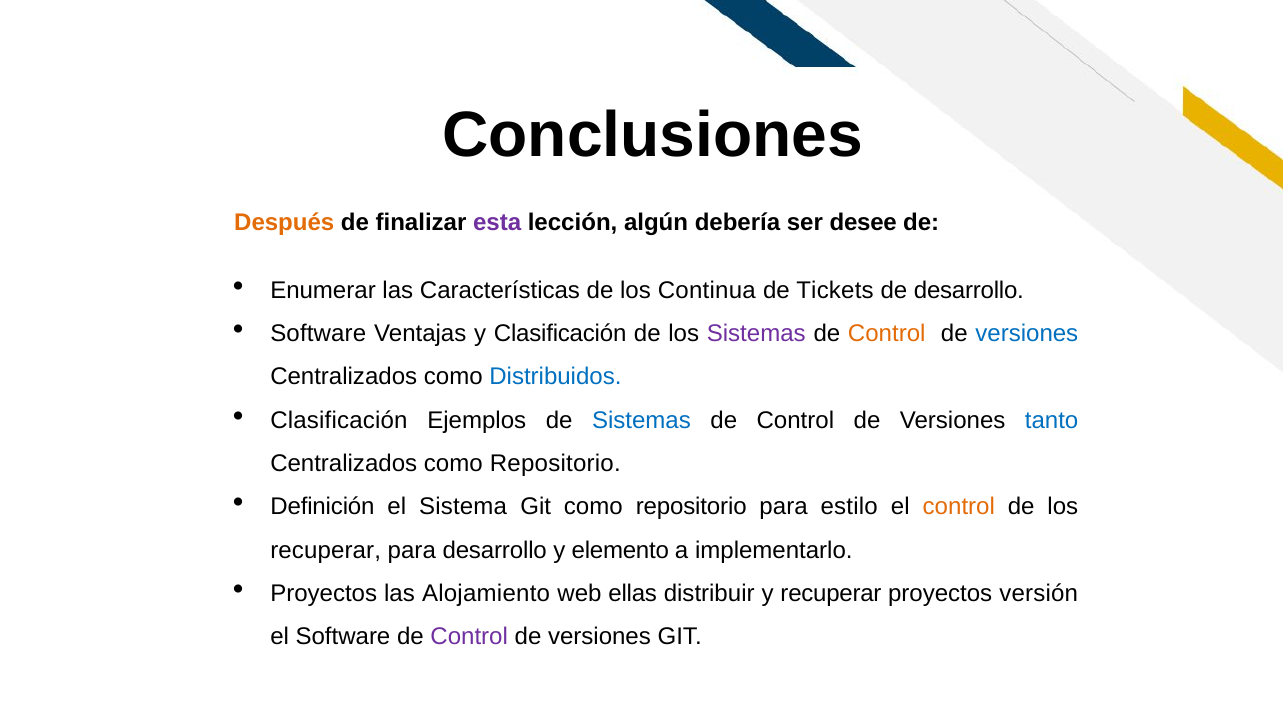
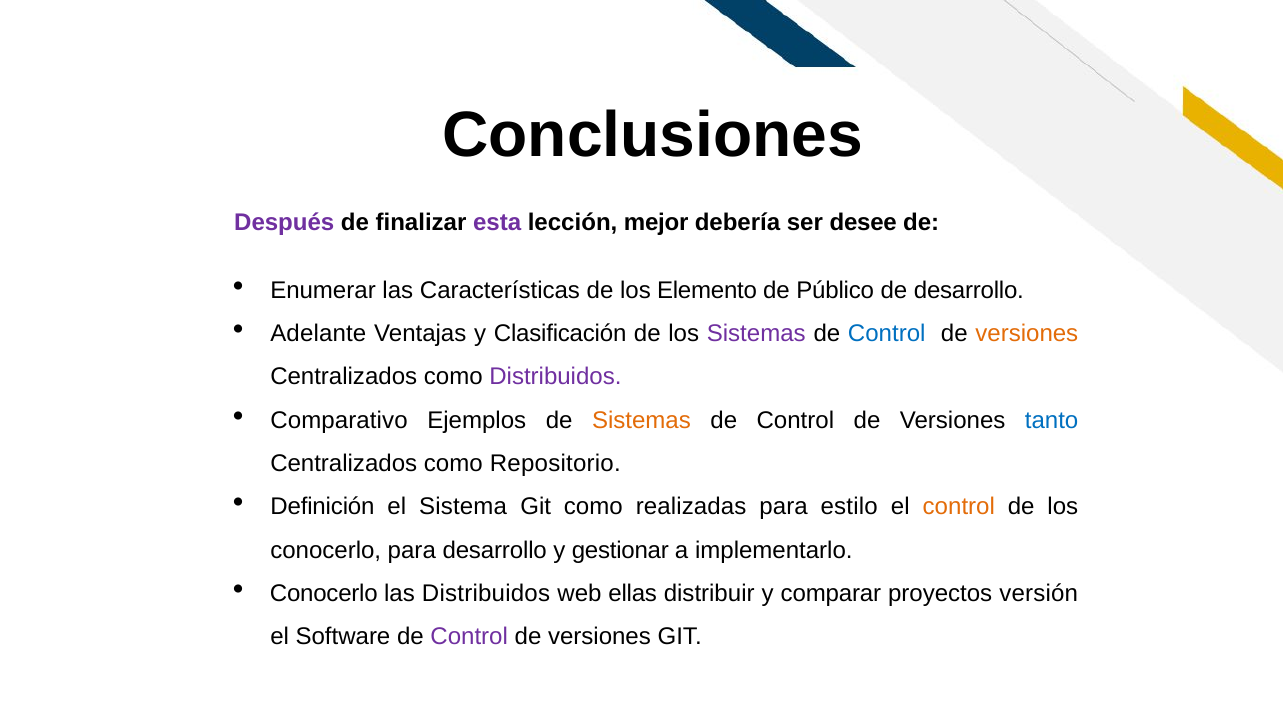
Después colour: orange -> purple
algún: algún -> mejor
Continua: Continua -> Elemento
Tickets: Tickets -> Público
Software at (318, 333): Software -> Adelante
Control at (887, 333) colour: orange -> blue
versiones at (1027, 333) colour: blue -> orange
Distribuidos at (555, 377) colour: blue -> purple
Clasificación at (339, 420): Clasificación -> Comparativo
Sistemas at (641, 420) colour: blue -> orange
Git como repositorio: repositorio -> realizadas
recuperar at (326, 550): recuperar -> conocerlo
elemento: elemento -> gestionar
Proyectos at (324, 593): Proyectos -> Conocerlo
las Alojamiento: Alojamiento -> Distribuidos
y recuperar: recuperar -> comparar
